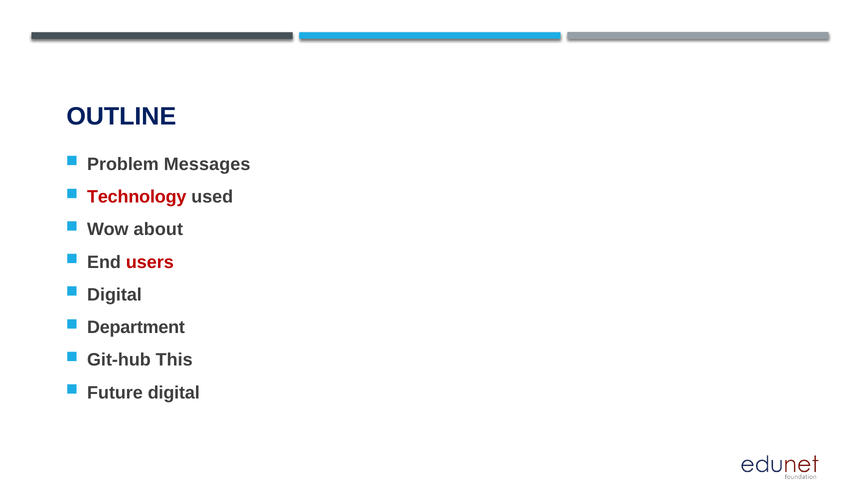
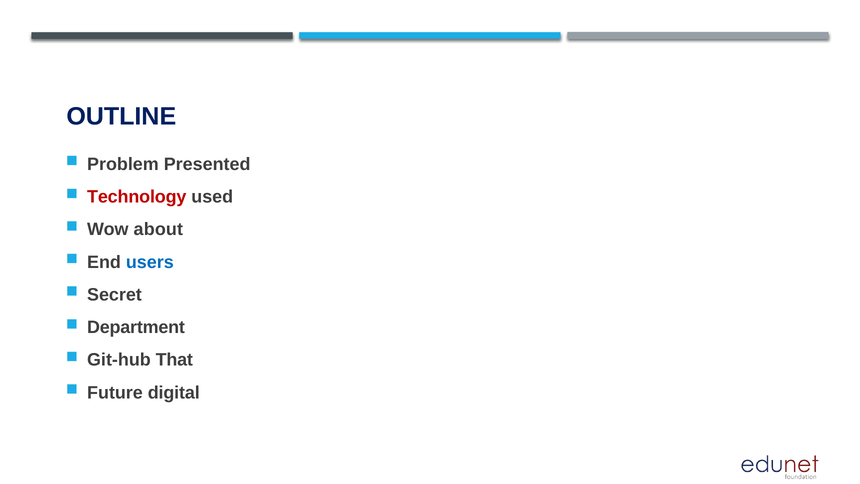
Messages: Messages -> Presented
users colour: red -> blue
Digital at (114, 295): Digital -> Secret
This: This -> That
